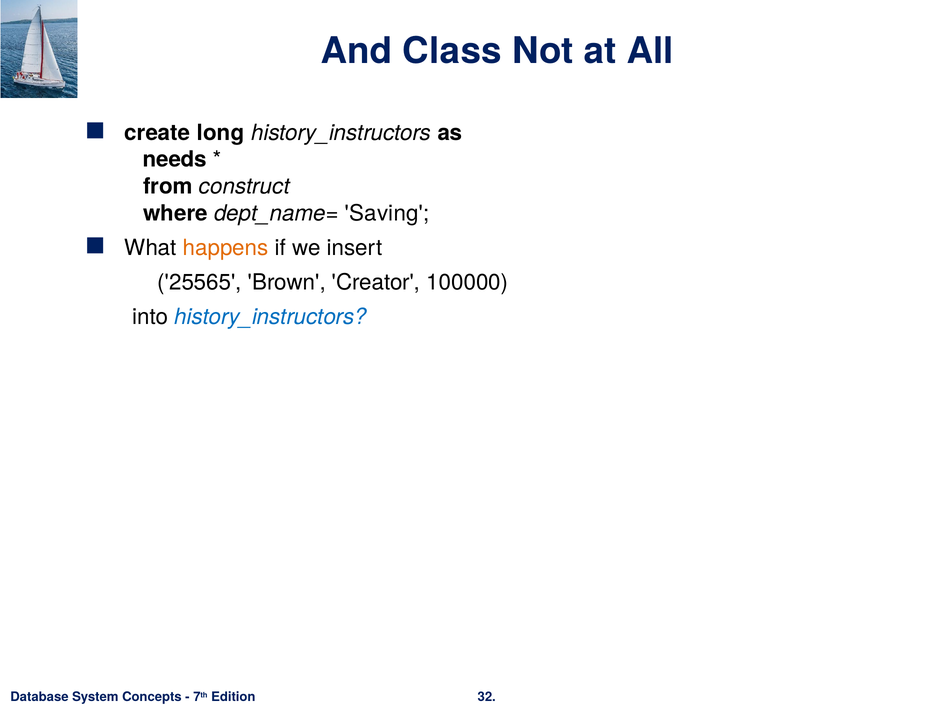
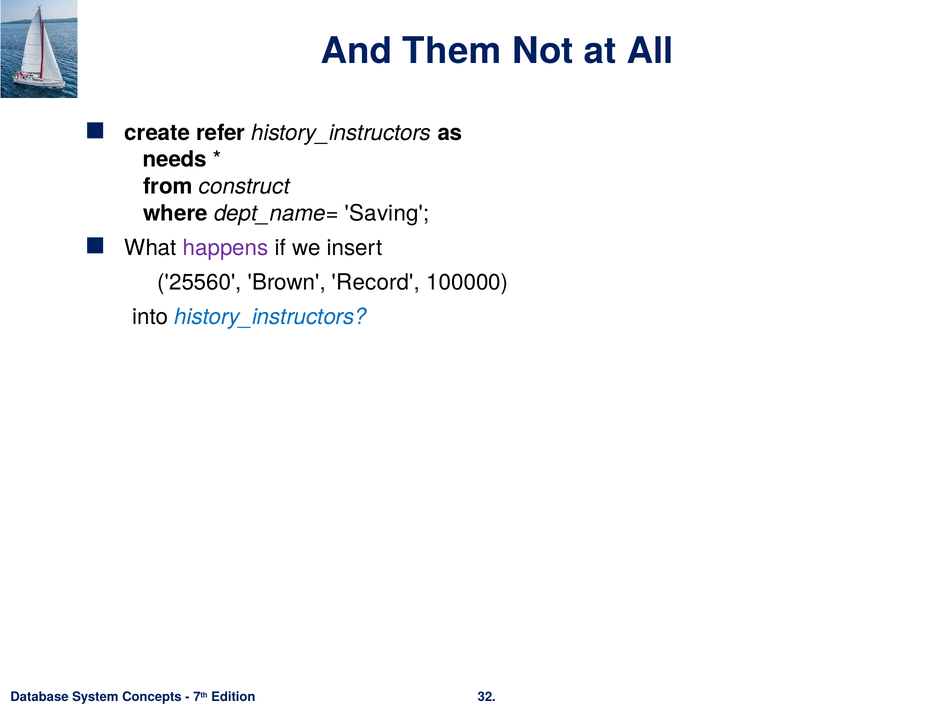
Class: Class -> Them
long: long -> refer
happens colour: orange -> purple
25565: 25565 -> 25560
Creator: Creator -> Record
